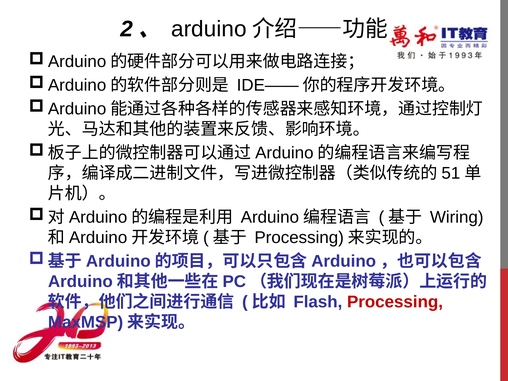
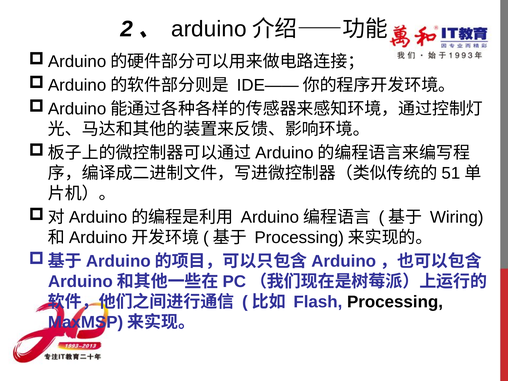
Processing colour: red -> black
